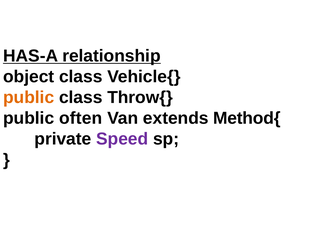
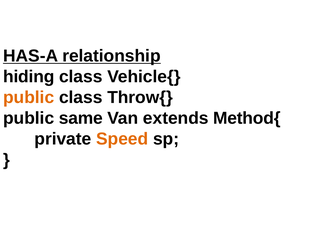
object: object -> hiding
often: often -> same
Speed colour: purple -> orange
